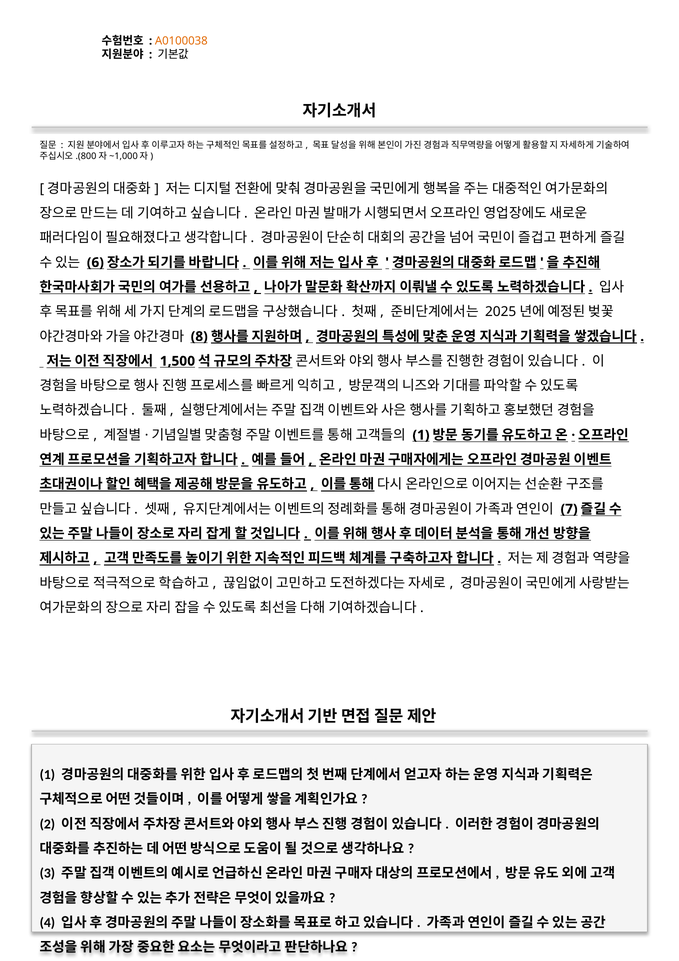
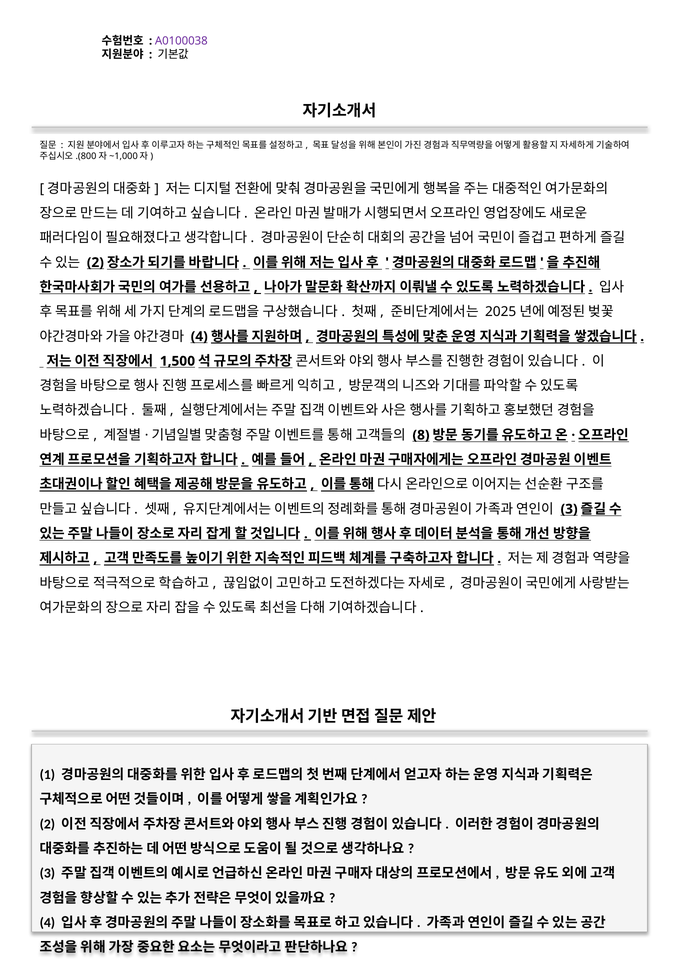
A0100038 colour: orange -> purple
6 at (95, 262): 6 -> 2
8 at (199, 336): 8 -> 4
1 at (421, 435): 1 -> 8
7 at (569, 509): 7 -> 3
